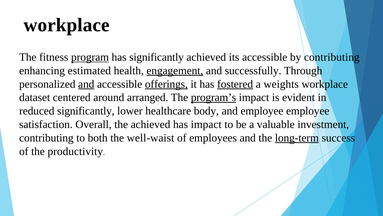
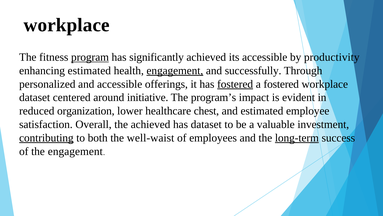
by contributing: contributing -> productivity
and at (86, 84) underline: present -> none
offerings underline: present -> none
a weights: weights -> fostered
arranged: arranged -> initiative
program’s underline: present -> none
reduced significantly: significantly -> organization
body: body -> chest
and employee: employee -> estimated
has impact: impact -> dataset
contributing at (46, 138) underline: none -> present
the productivity: productivity -> engagement
